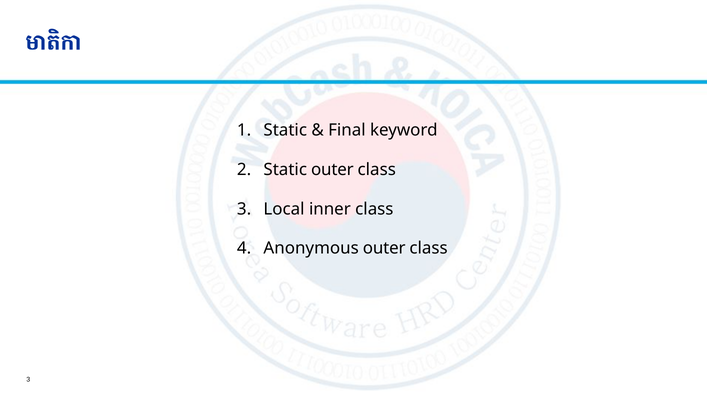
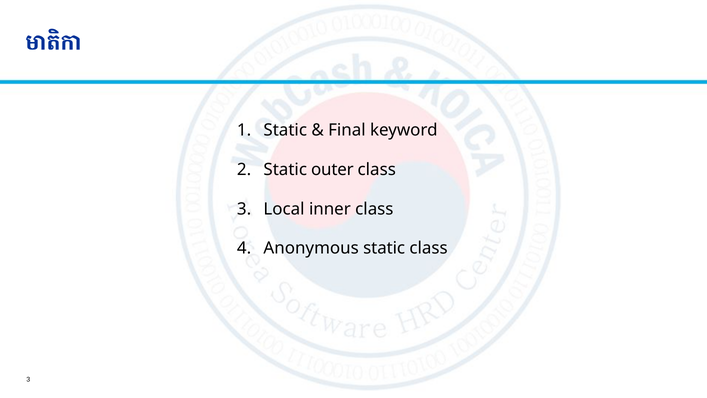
Anonymous outer: outer -> static
